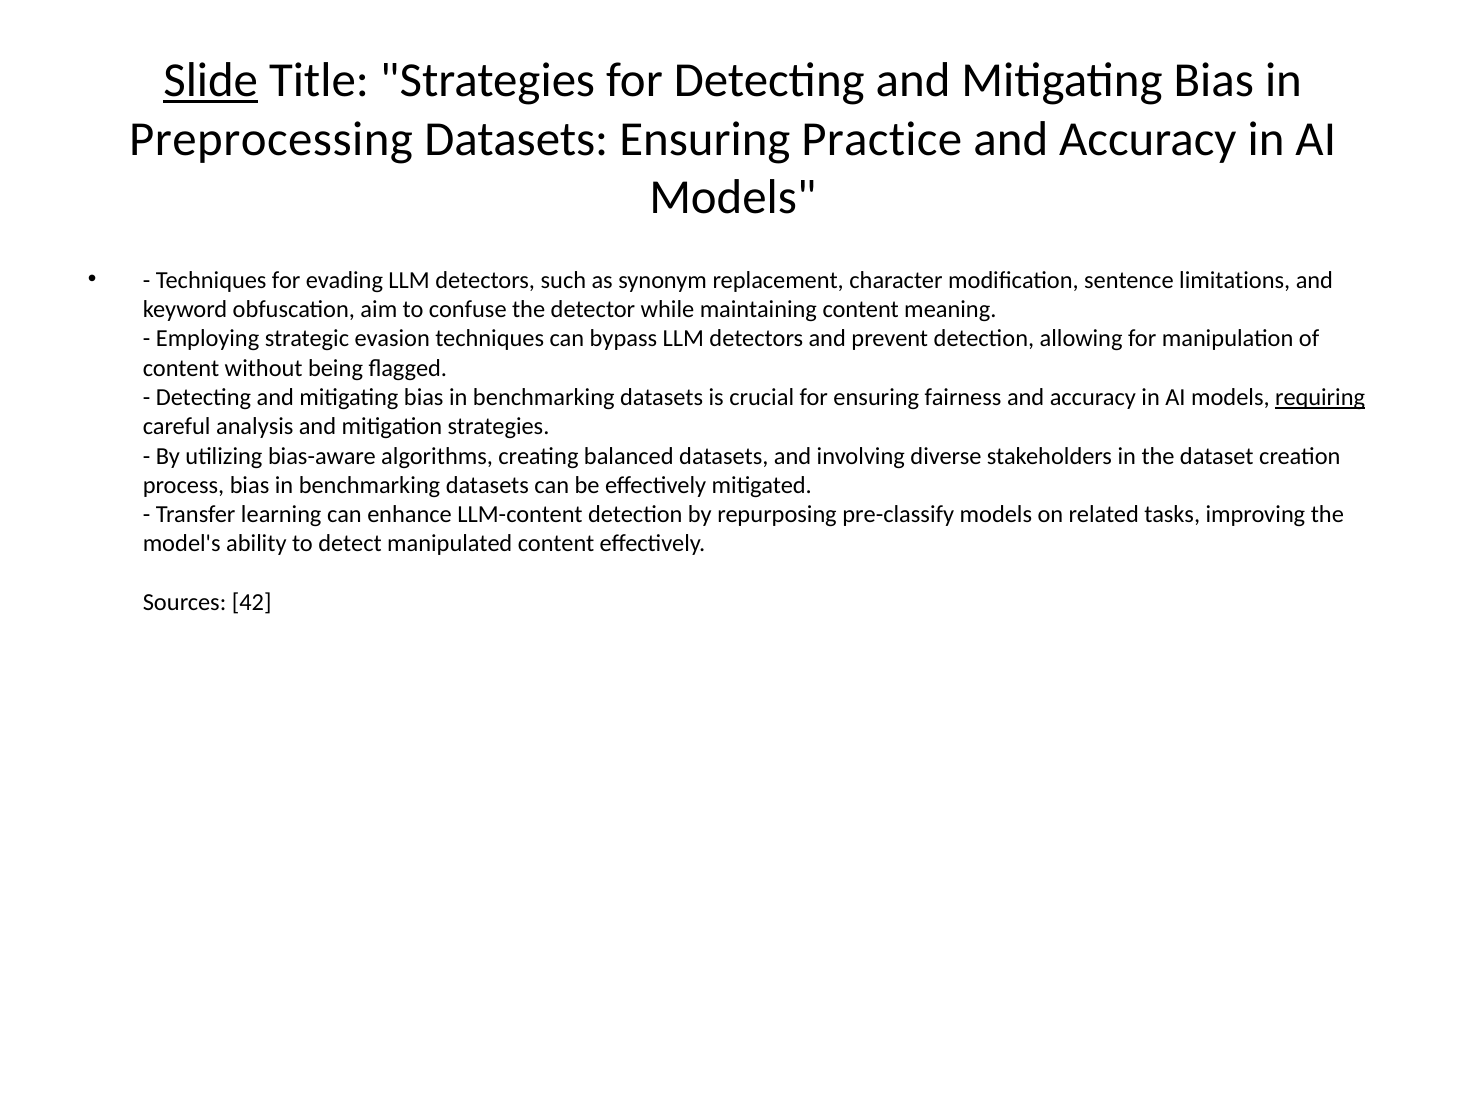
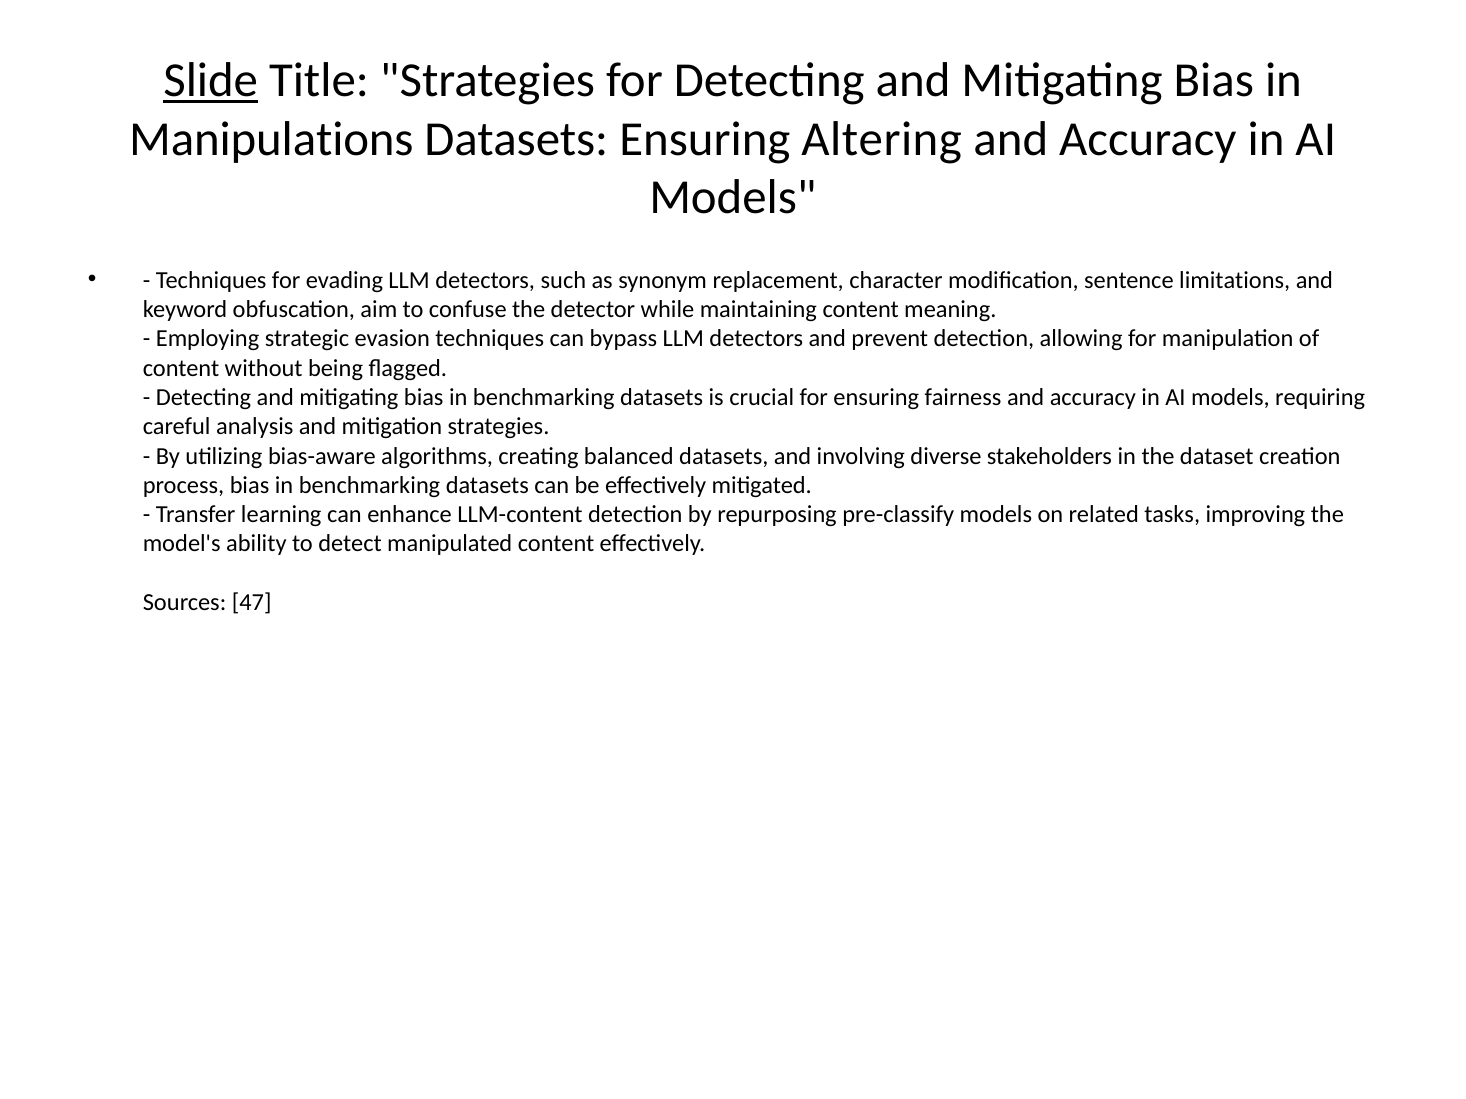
Preprocessing: Preprocessing -> Manipulations
Practice: Practice -> Altering
requiring underline: present -> none
42: 42 -> 47
